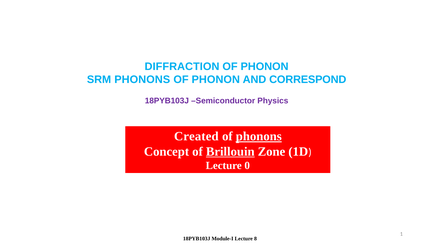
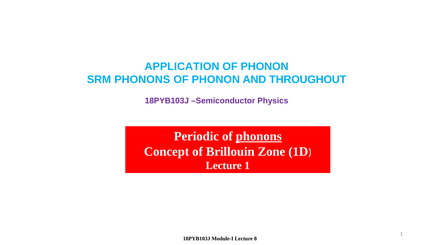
DIFFRACTION: DIFFRACTION -> APPLICATION
CORRESPOND: CORRESPOND -> THROUGHOUT
Created: Created -> Periodic
Brillouin underline: present -> none
Lecture 0: 0 -> 1
